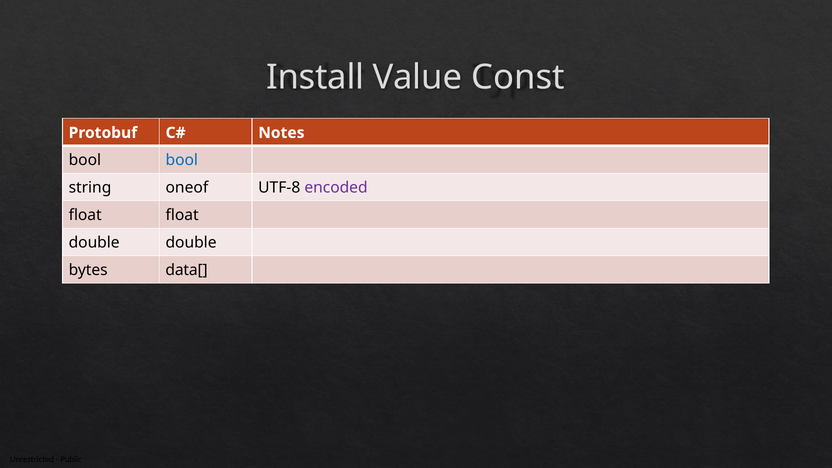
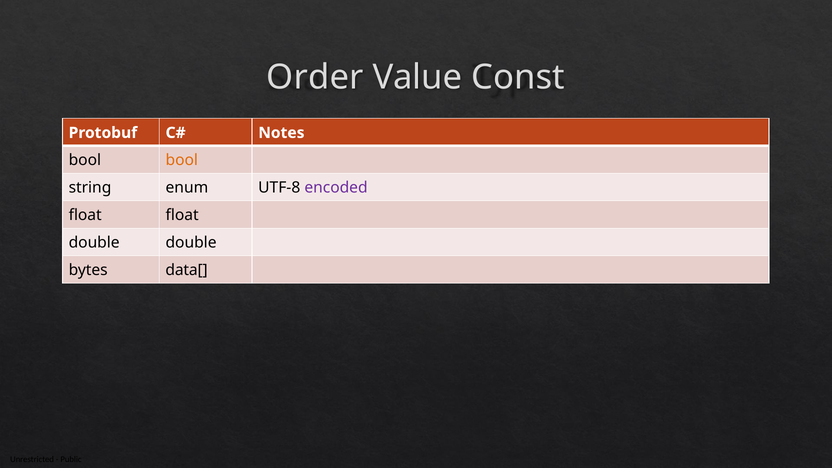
Install: Install -> Order
bool at (182, 160) colour: blue -> orange
oneof: oneof -> enum
